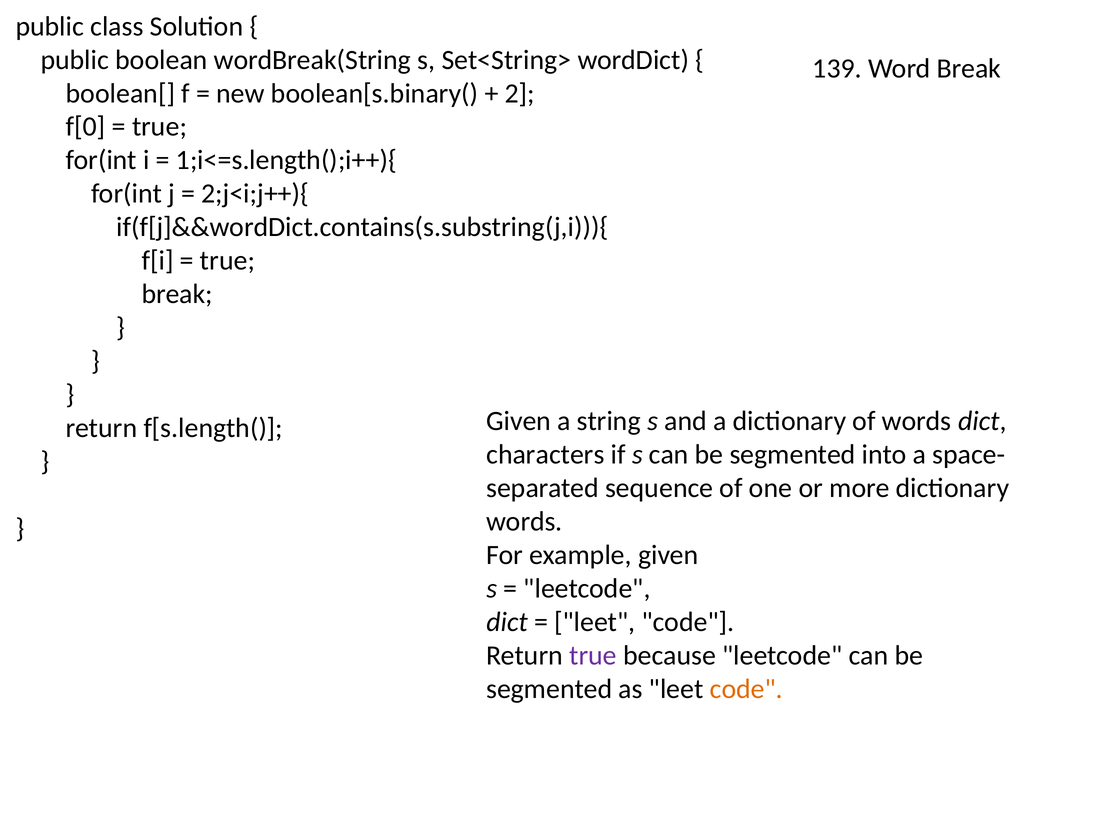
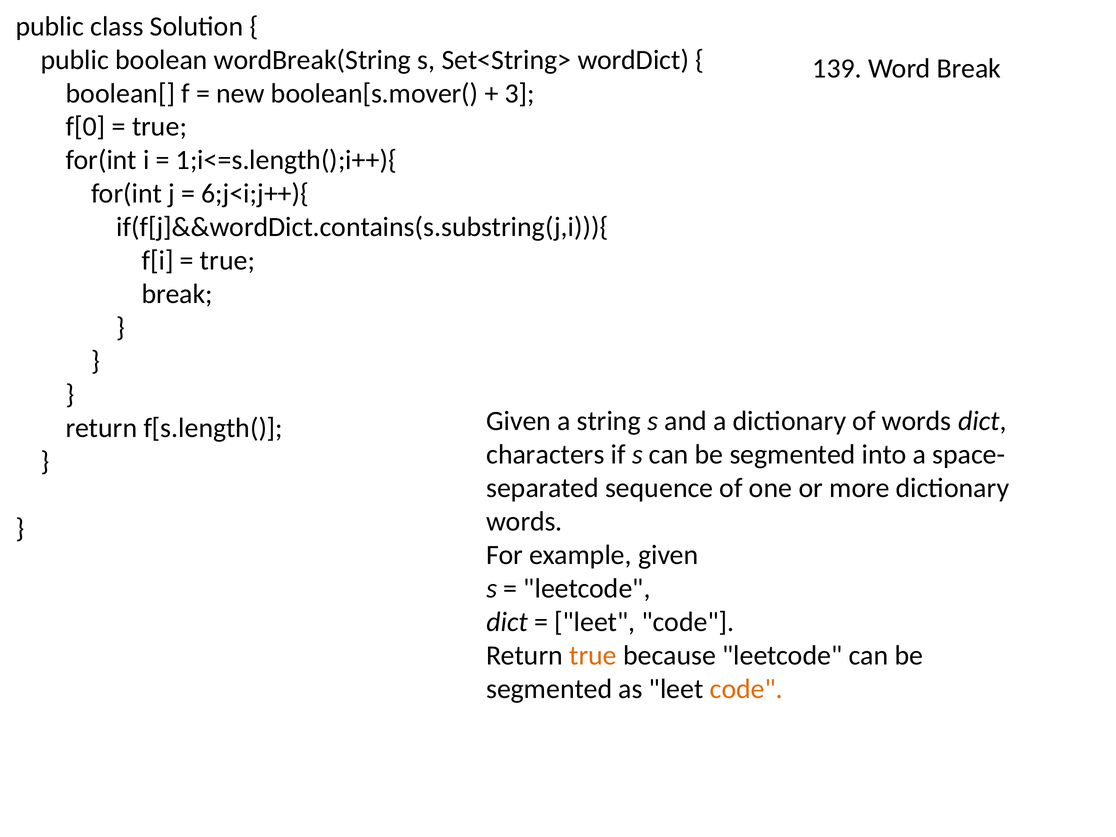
boolean[s.binary(: boolean[s.binary( -> boolean[s.mover(
2: 2 -> 3
2;j<i;j++){: 2;j<i;j++){ -> 6;j<i;j++){
true at (593, 655) colour: purple -> orange
